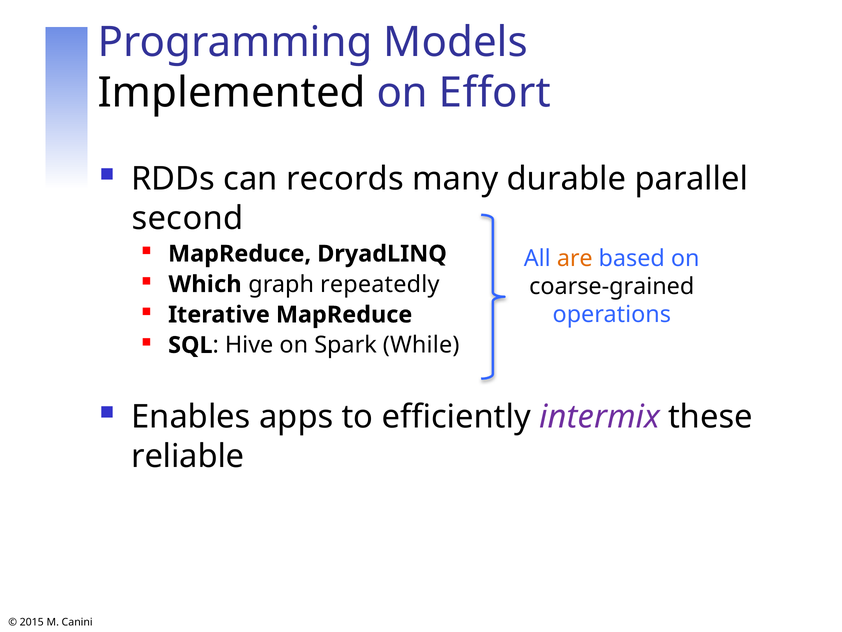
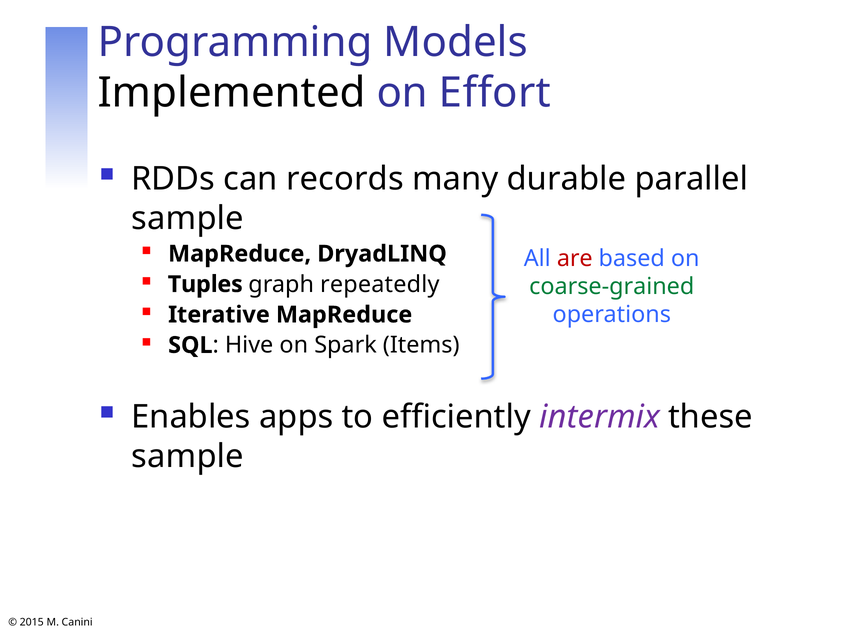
second at (188, 218): second -> sample
are colour: orange -> red
Which: Which -> Tuples
coarse-grained colour: black -> green
While: While -> Items
reliable at (188, 456): reliable -> sample
